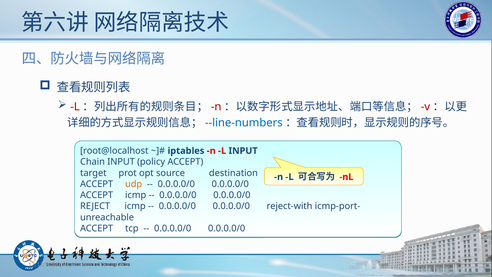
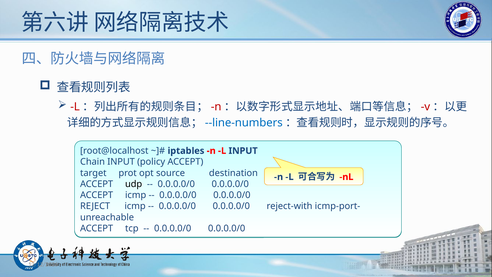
udp at (134, 184) colour: orange -> black
